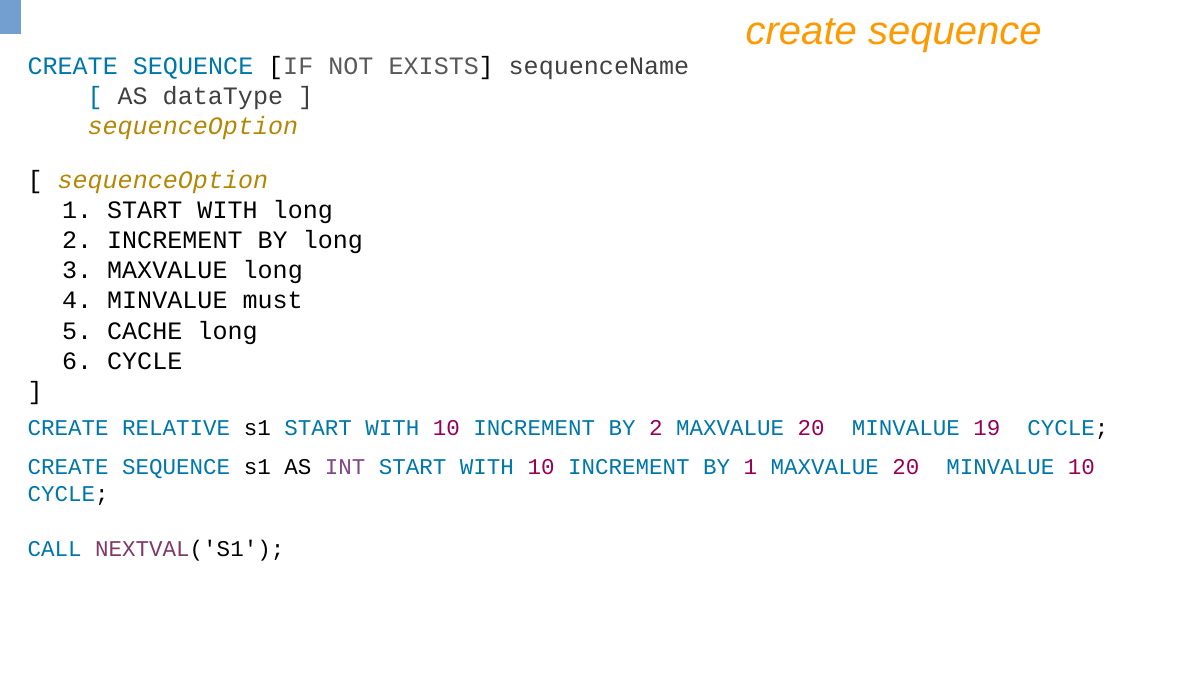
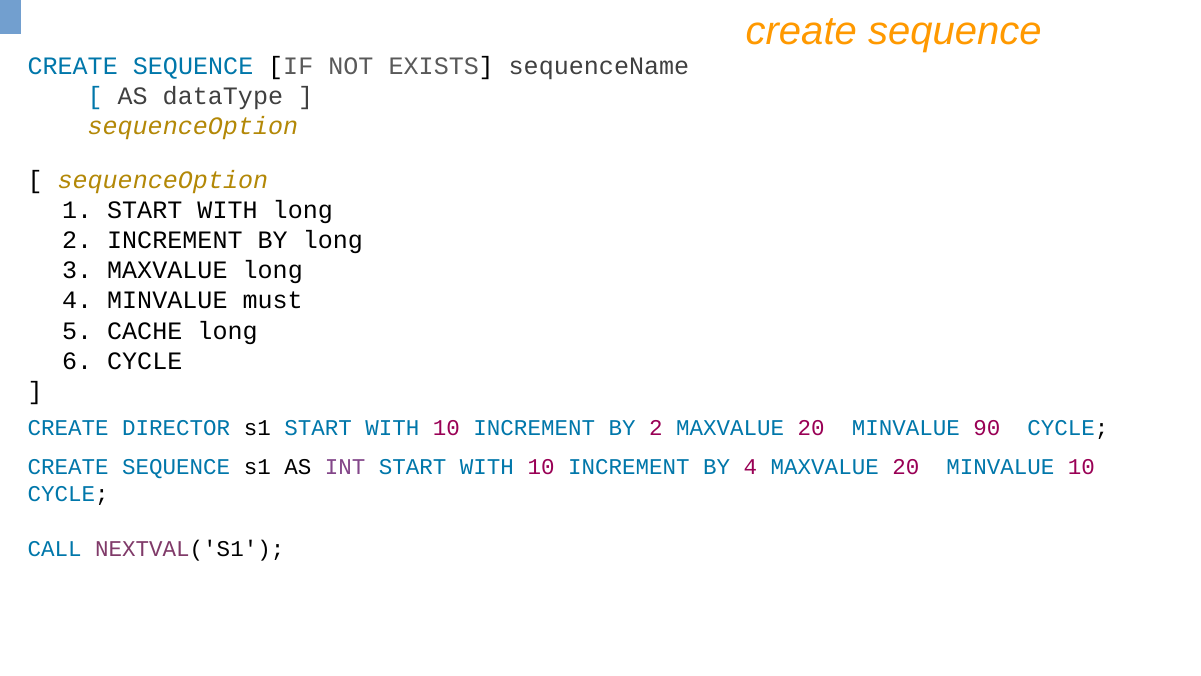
RELATIVE: RELATIVE -> DIRECTOR
19: 19 -> 90
BY 1: 1 -> 4
